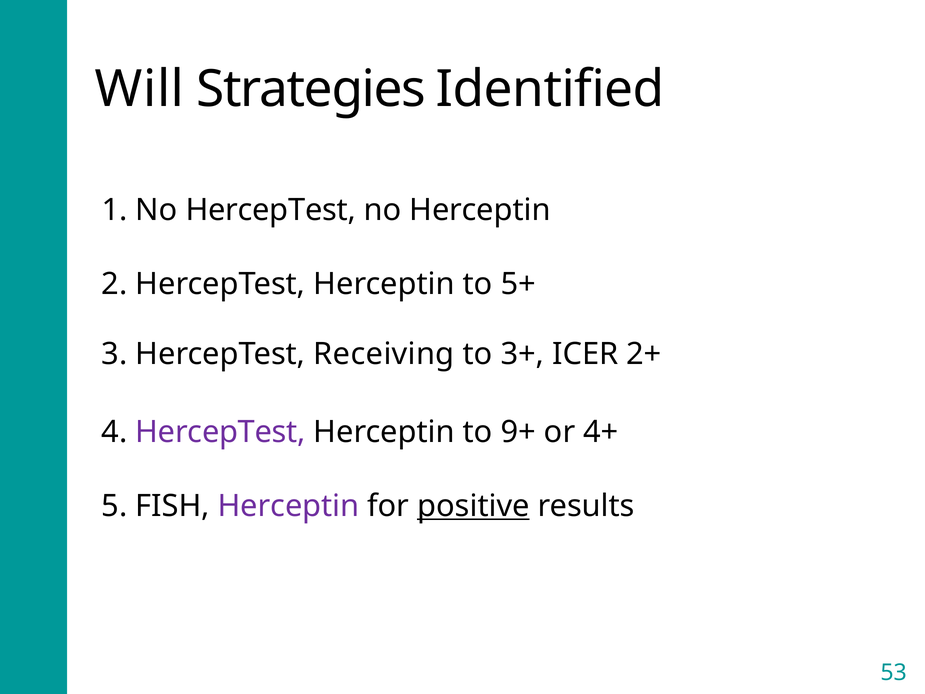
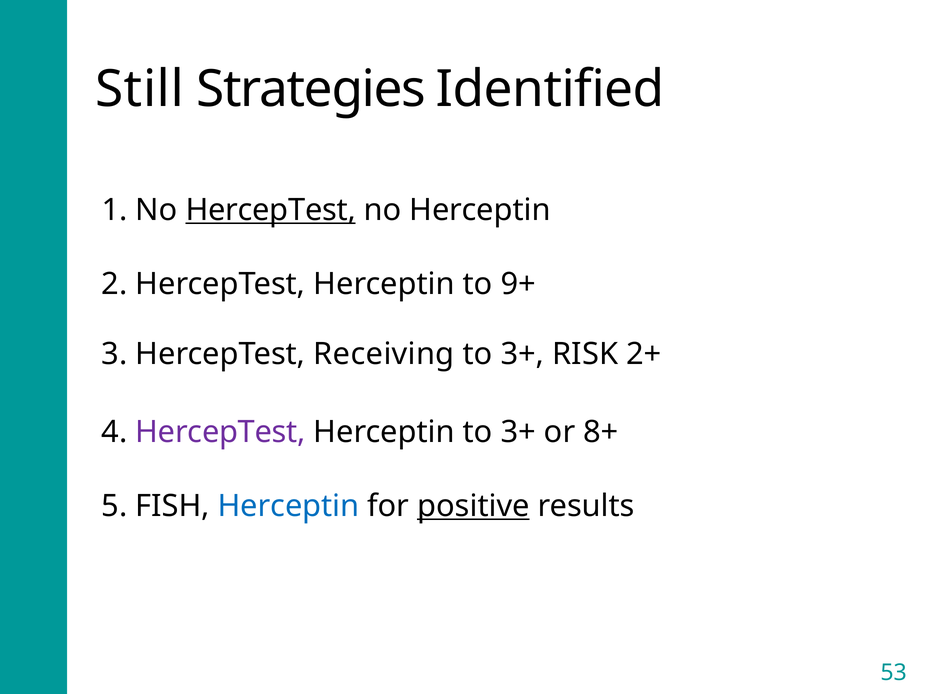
Will: Will -> Still
HercepTest at (271, 210) underline: none -> present
5+: 5+ -> 9+
ICER: ICER -> RISK
Herceptin to 9+: 9+ -> 3+
4+: 4+ -> 8+
Herceptin at (289, 506) colour: purple -> blue
